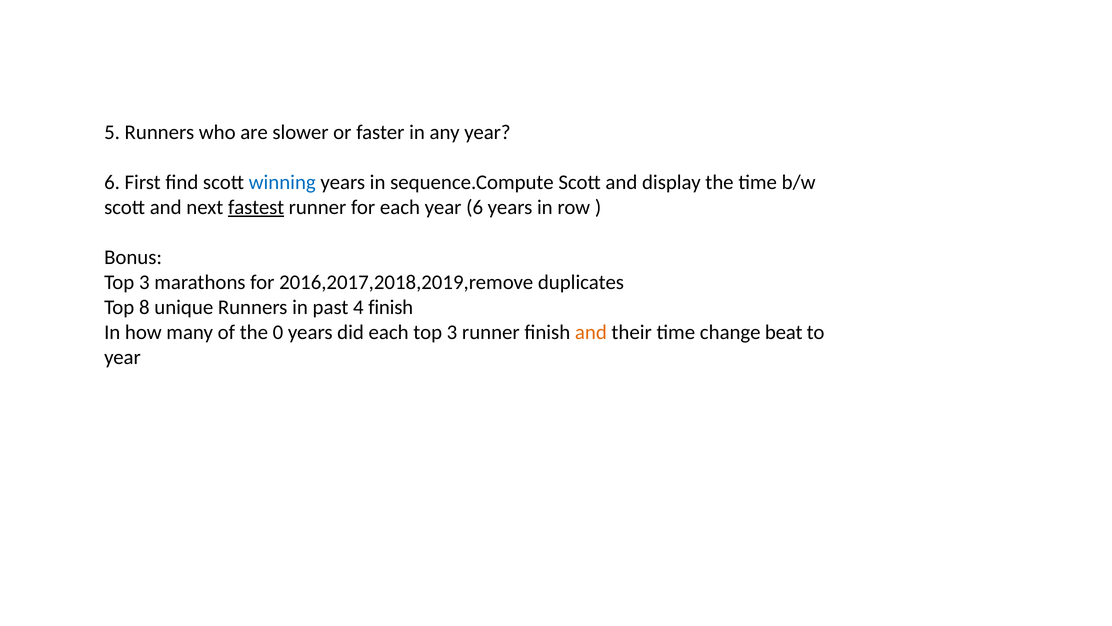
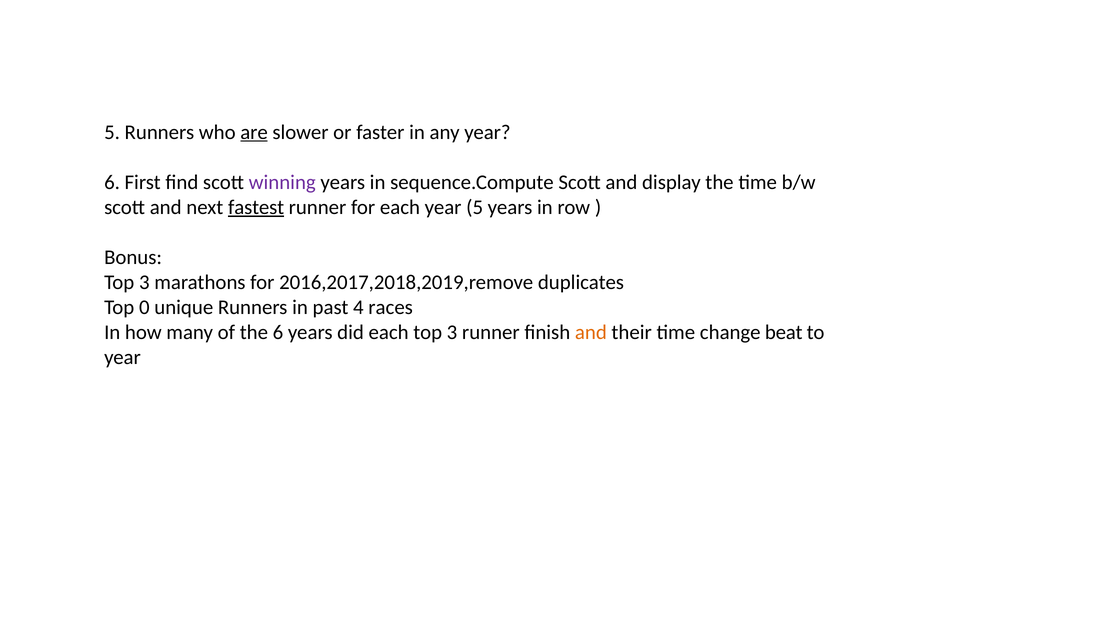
are underline: none -> present
winning colour: blue -> purple
each year 6: 6 -> 5
8: 8 -> 0
4 finish: finish -> races
the 0: 0 -> 6
